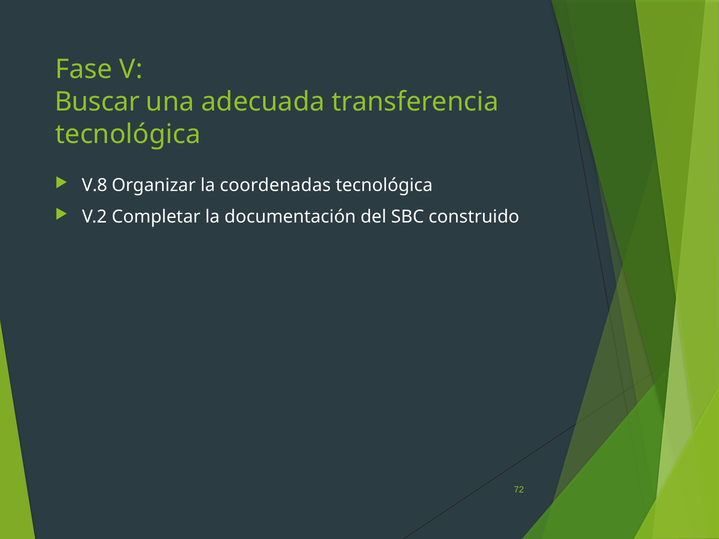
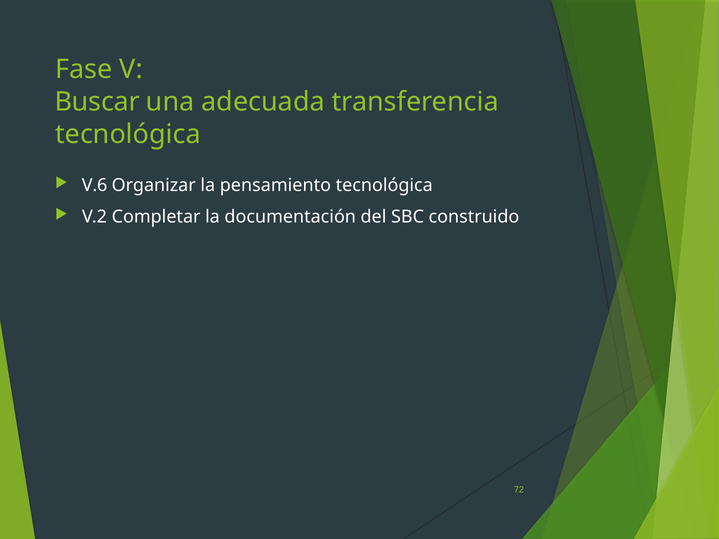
V.8: V.8 -> V.6
coordenadas: coordenadas -> pensamiento
